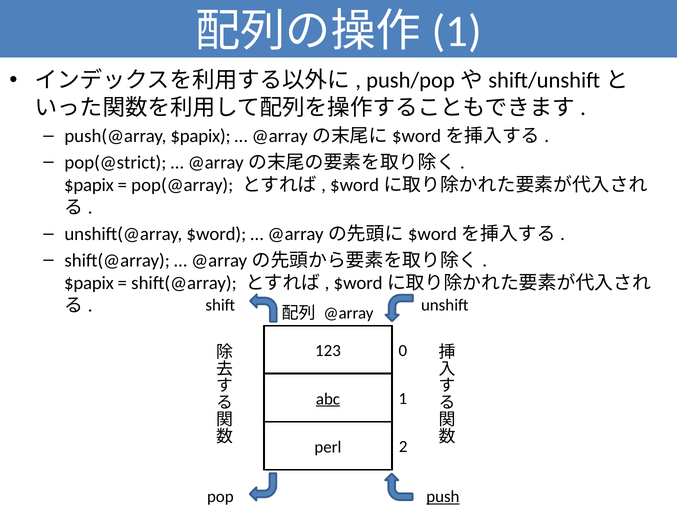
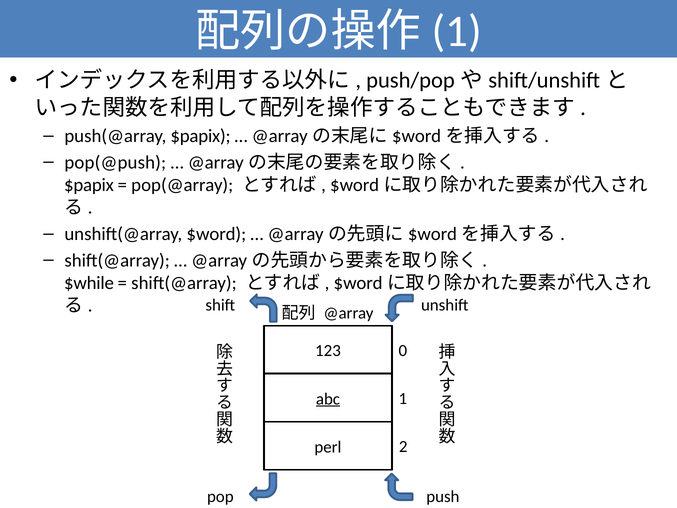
pop(@strict: pop(@strict -> pop(@push
$papix at (89, 283): $papix -> $while
push underline: present -> none
